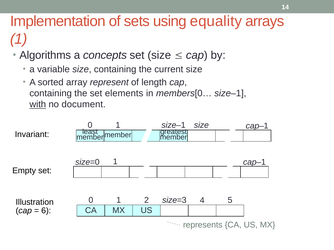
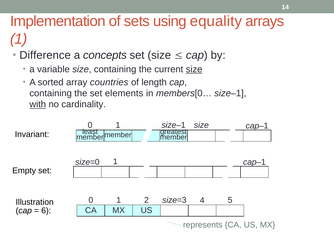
Algorithms: Algorithms -> Difference
size at (194, 69) underline: none -> present
represent: represent -> countries
document: document -> cardinality
